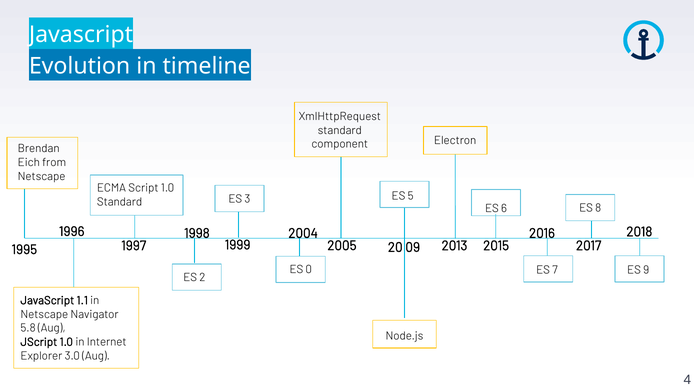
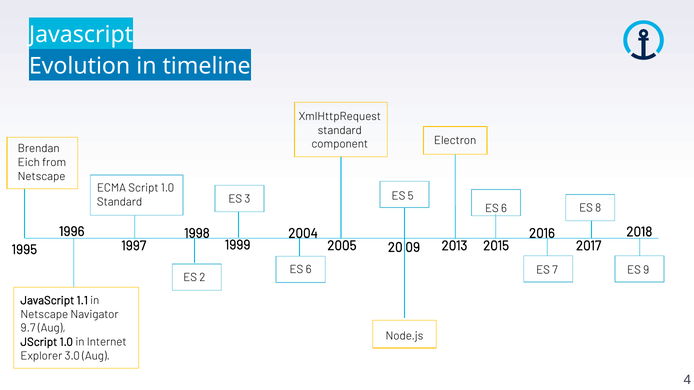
0 at (309, 270): 0 -> 6
5.8: 5.8 -> 9.7
